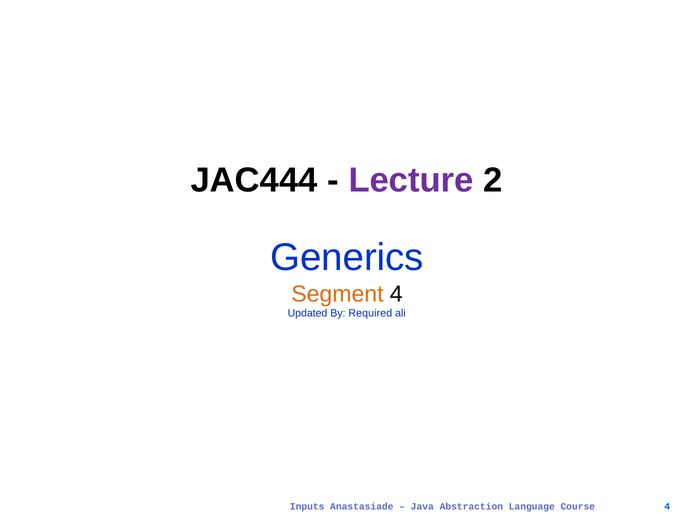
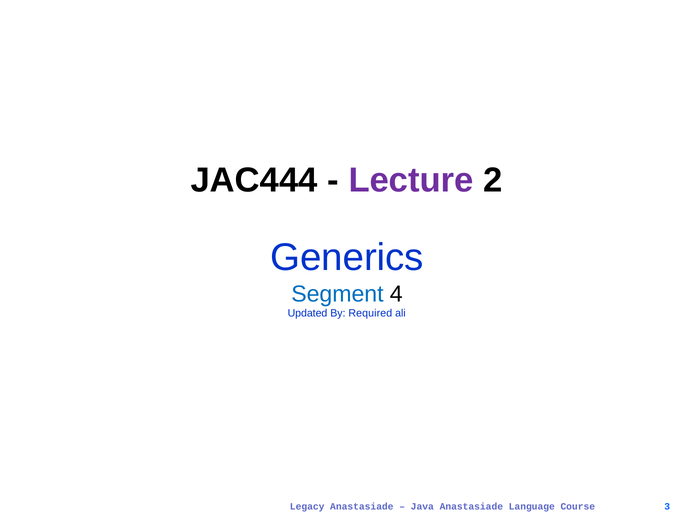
Segment colour: orange -> blue
Inputs: Inputs -> Legacy
Java Abstraction: Abstraction -> Anastasiade
Course 4: 4 -> 3
